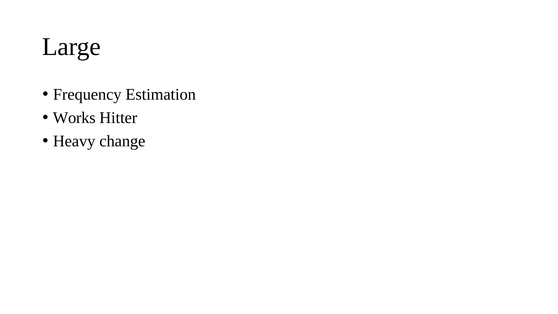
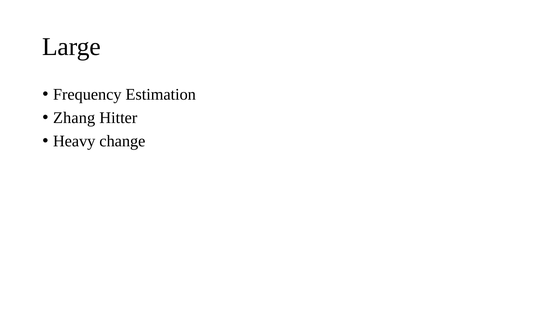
Works: Works -> Zhang
